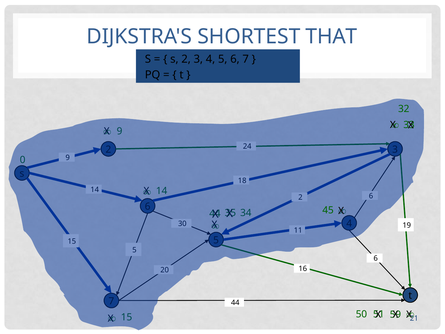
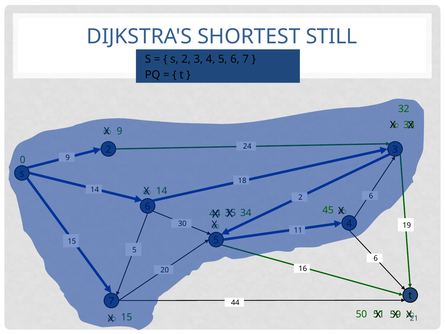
THAT: THAT -> STILL
